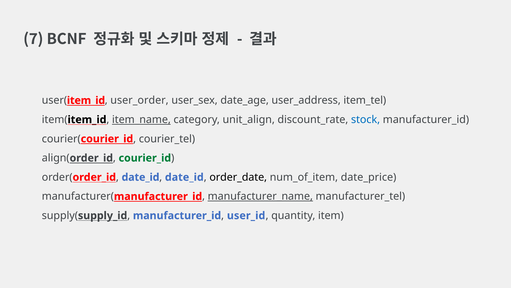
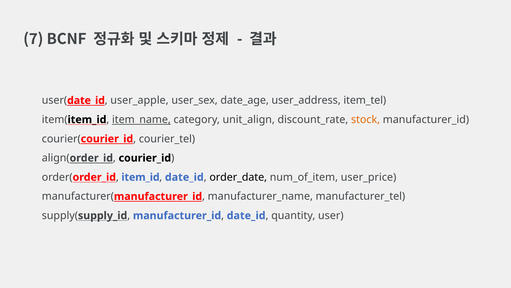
item_id at (86, 100): item_id -> date_id
user_order: user_order -> user_apple
stock colour: blue -> orange
courier_id at (145, 158) colour: green -> black
date_id at (140, 177): date_id -> item_id
date_price: date_price -> user_price
manufacturer_name underline: present -> none
user_id at (246, 215): user_id -> date_id
item: item -> user
